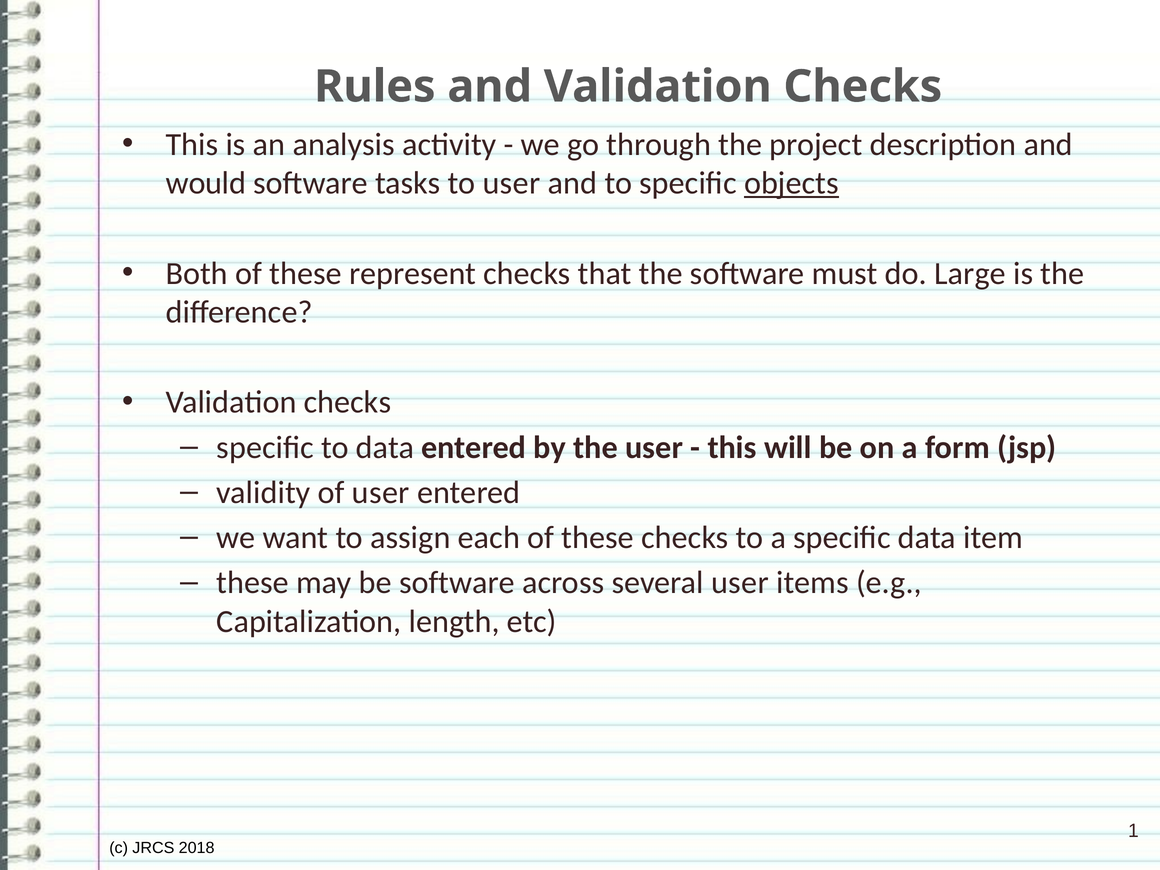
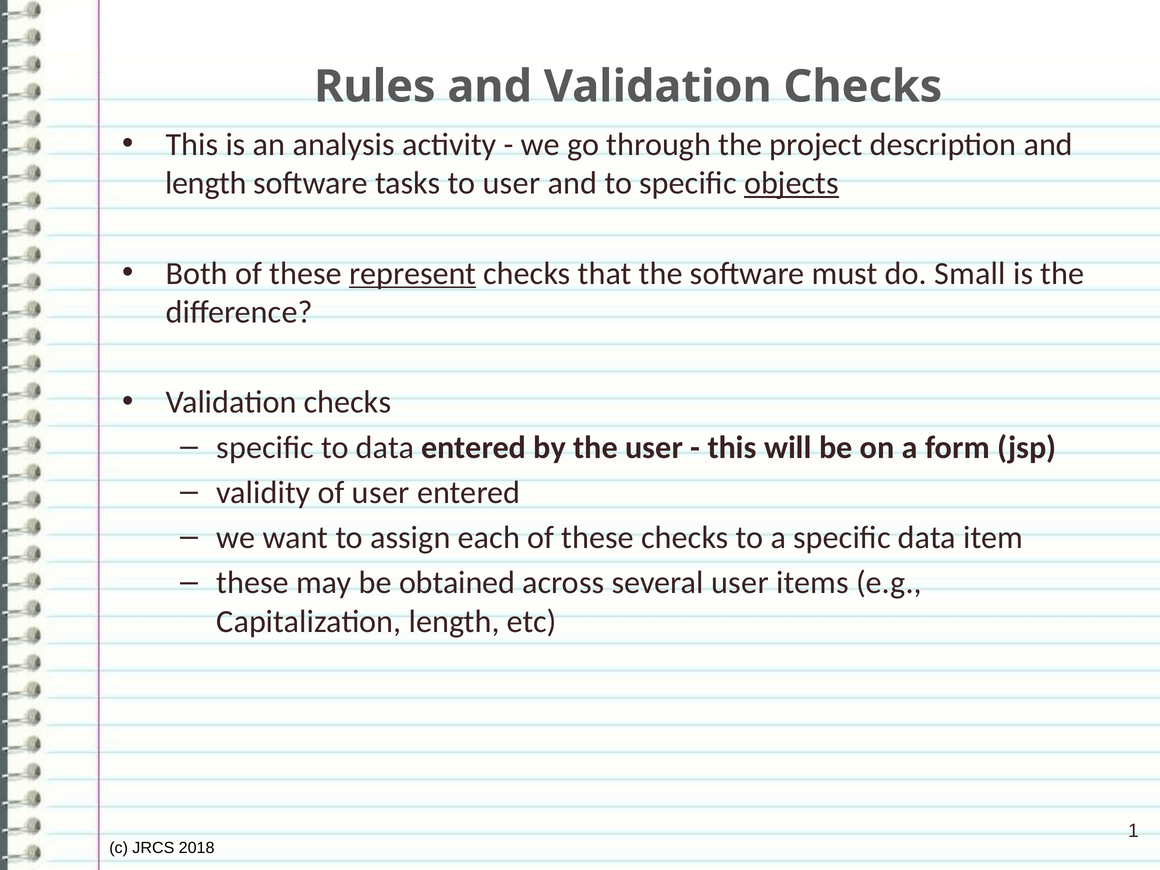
would at (206, 183): would -> length
represent underline: none -> present
Large: Large -> Small
be software: software -> obtained
